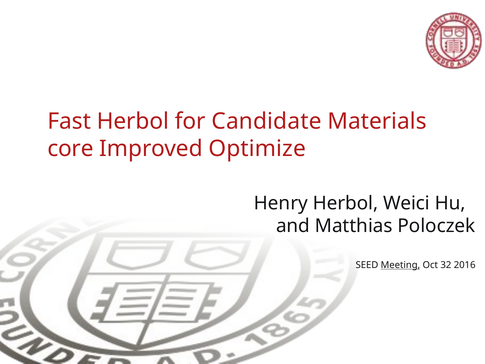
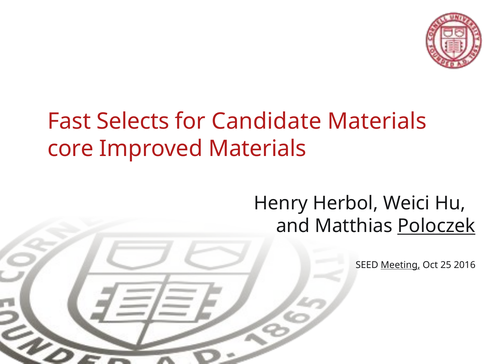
Fast Herbol: Herbol -> Selects
Improved Optimize: Optimize -> Materials
Poloczek underline: none -> present
32: 32 -> 25
